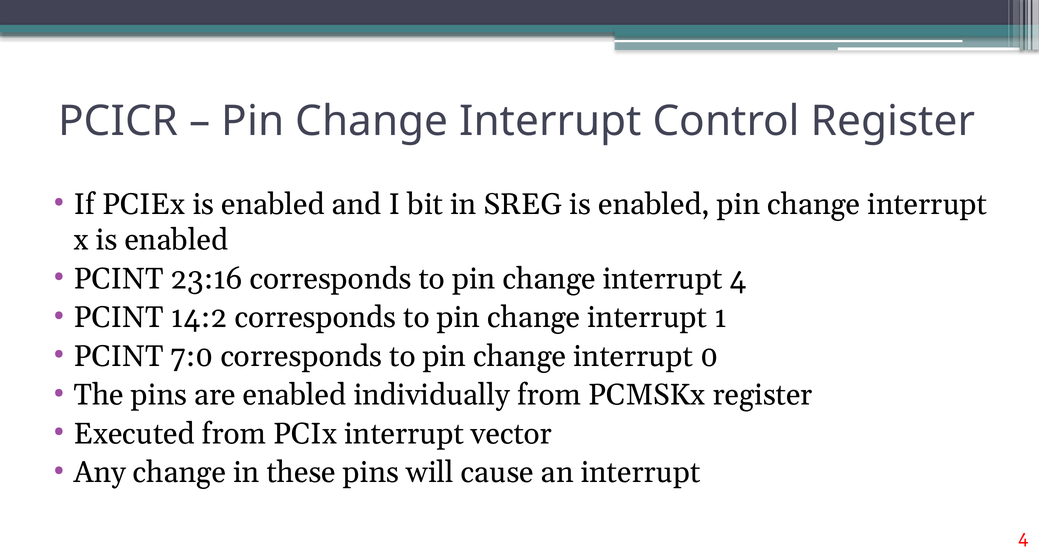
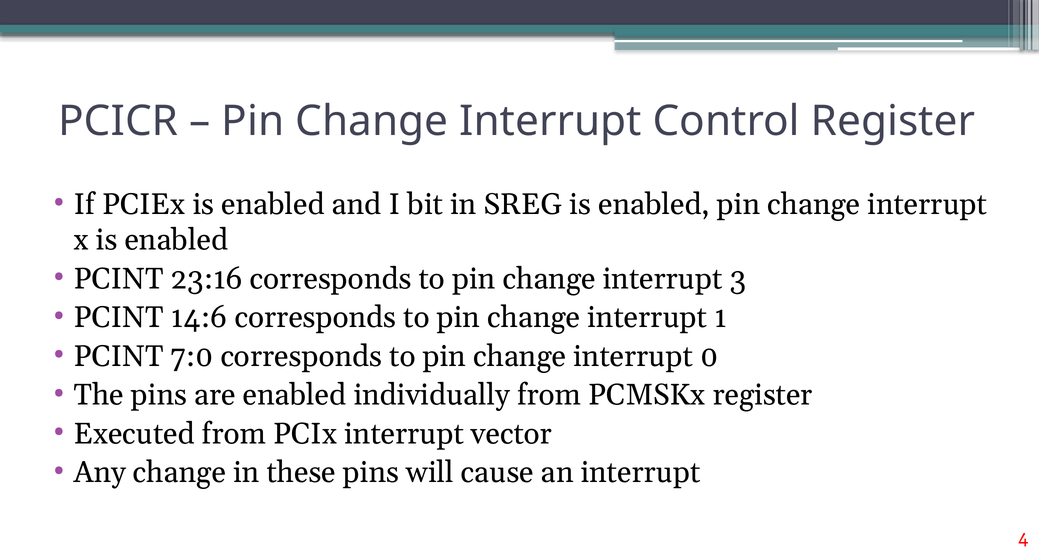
interrupt 4: 4 -> 3
14:2: 14:2 -> 14:6
